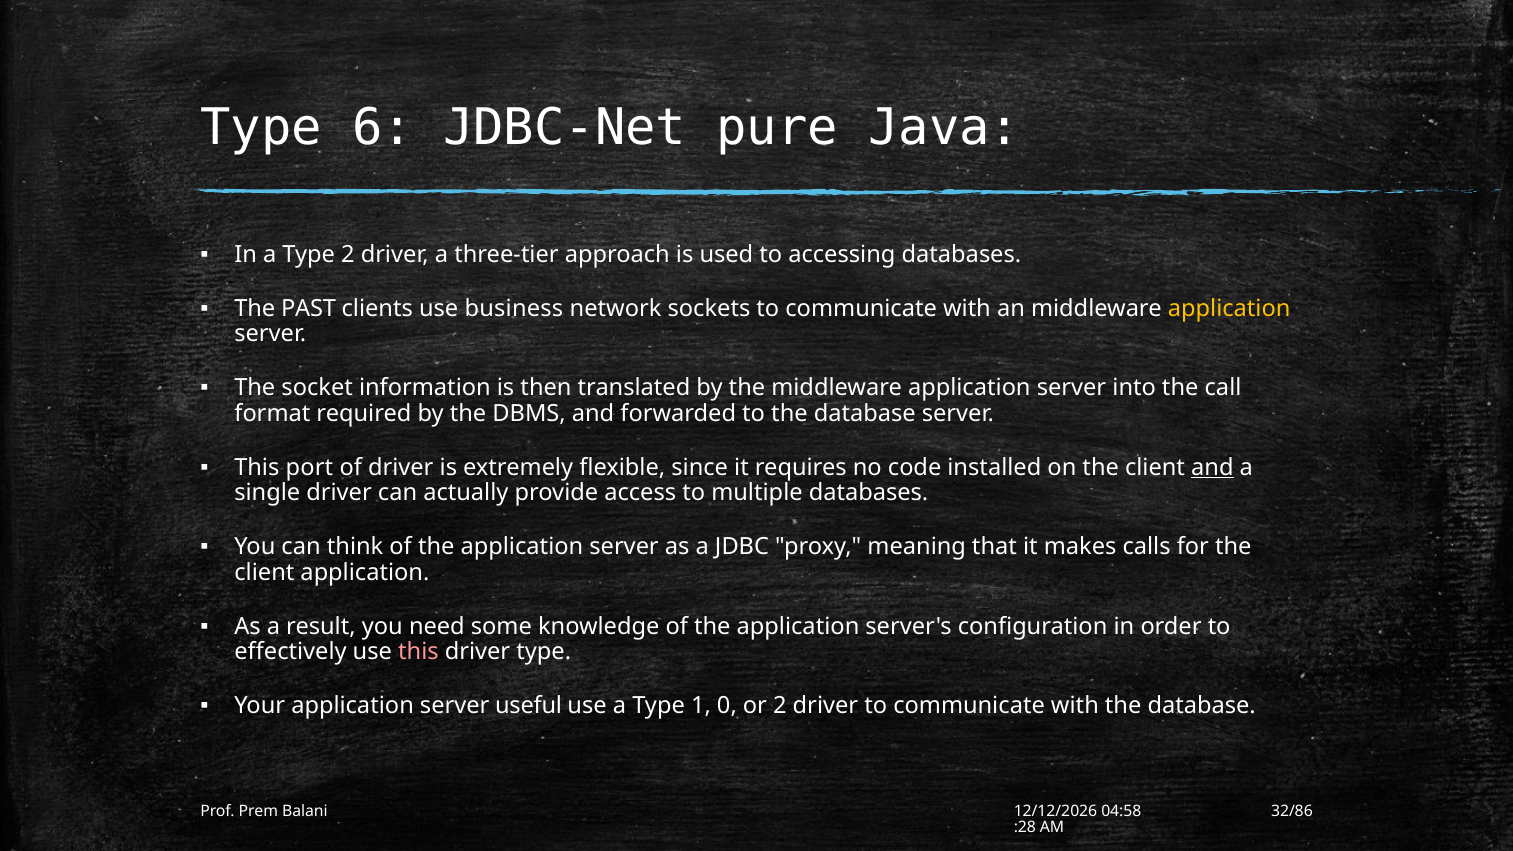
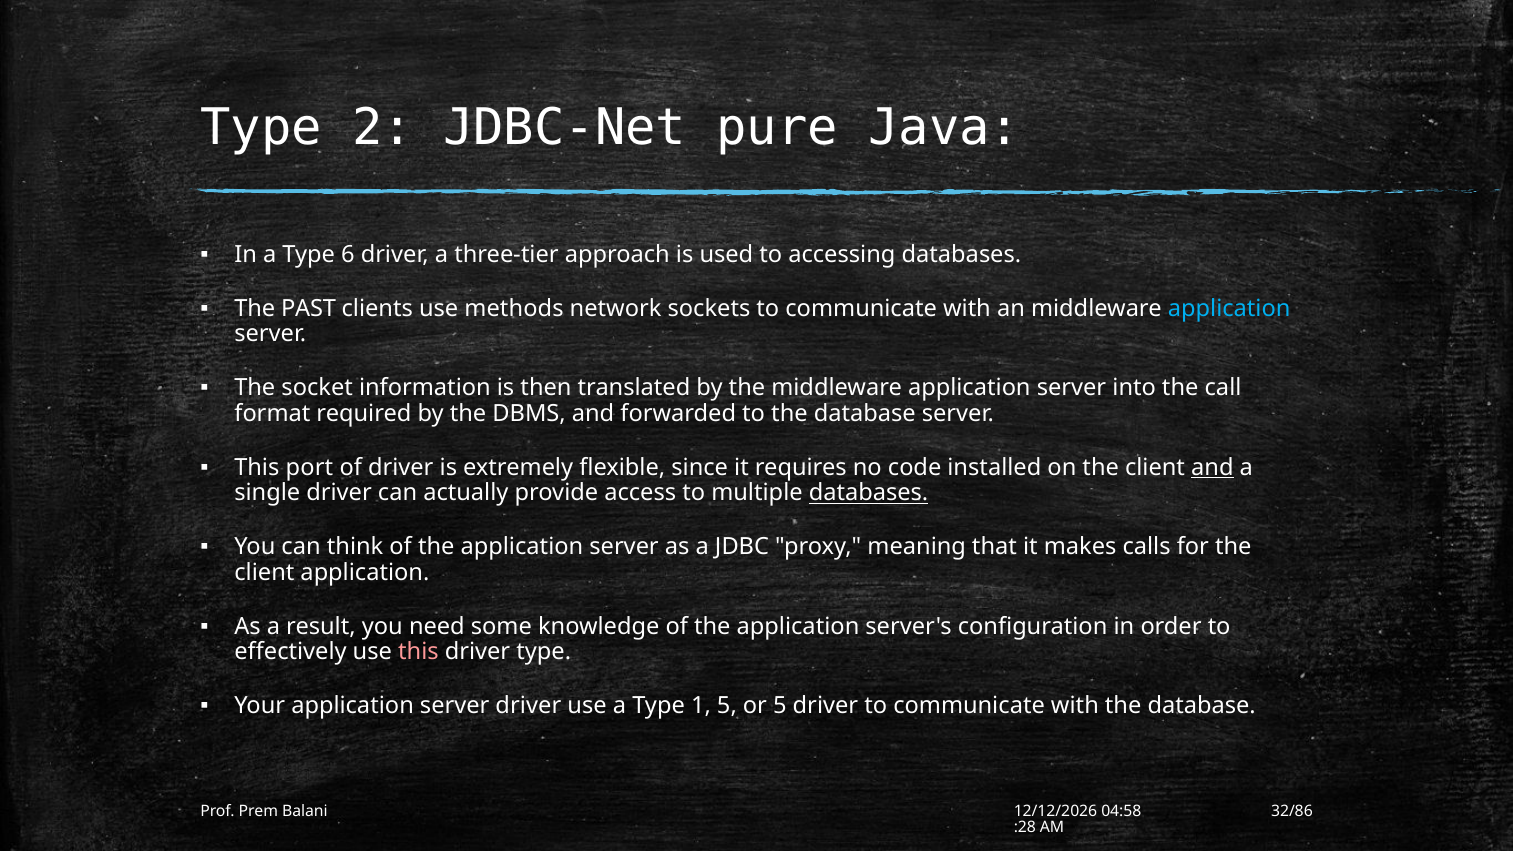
6: 6 -> 2
Type 2: 2 -> 6
business: business -> methods
application at (1229, 309) colour: yellow -> light blue
databases at (869, 493) underline: none -> present
server useful: useful -> driver
1 0: 0 -> 5
or 2: 2 -> 5
